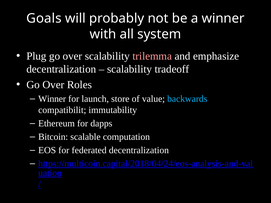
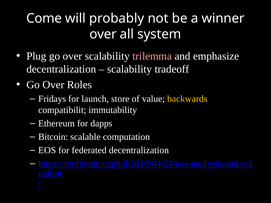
Goals: Goals -> Come
with at (103, 34): with -> over
Winner at (52, 99): Winner -> Fridays
backwards colour: light blue -> yellow
